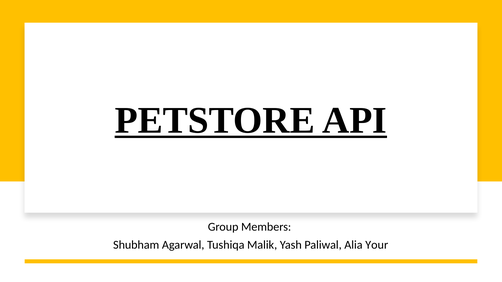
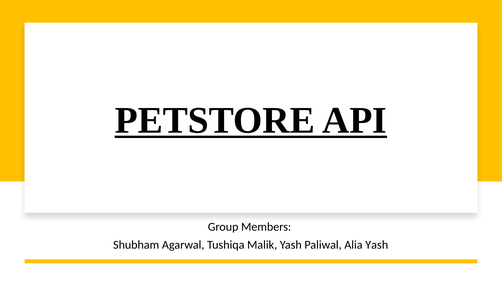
Alia Your: Your -> Yash
